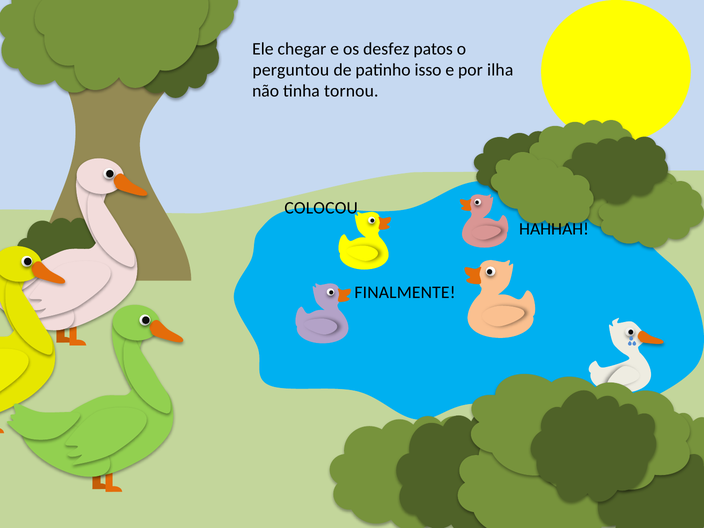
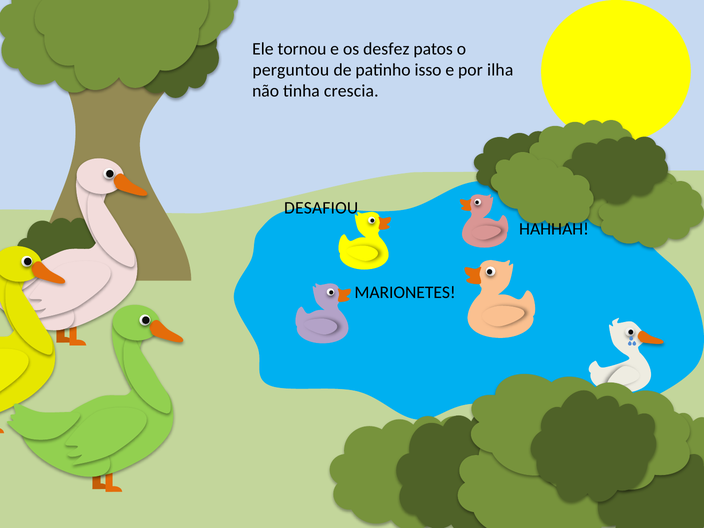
chegar: chegar -> tornou
tornou: tornou -> crescia
COLOCOU: COLOCOU -> DESAFIOU
FINALMENTE: FINALMENTE -> MARIONETES
